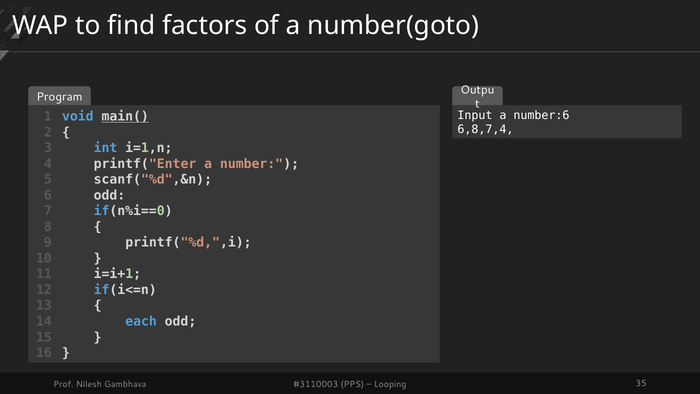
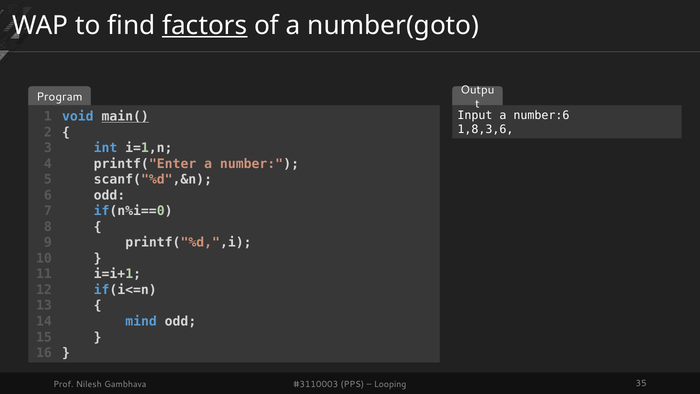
factors underline: none -> present
6,8,7,4: 6,8,7,4 -> 1,8,3,6
each: each -> mind
